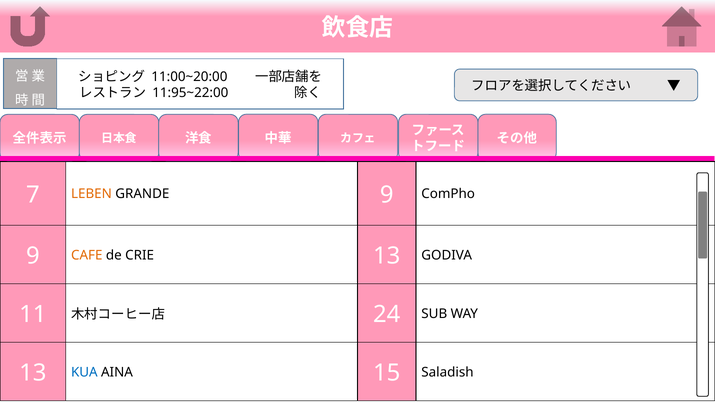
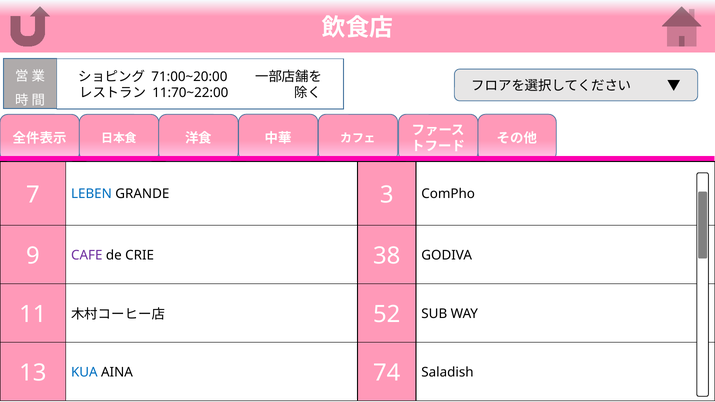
11:00~20:00: 11:00~20:00 -> 71:00~20:00
11:95~22:00: 11:95~22:00 -> 11:70~22:00
LEBEN colour: orange -> blue
GRANDE 9: 9 -> 3
CAFE colour: orange -> purple
CRIE 13: 13 -> 38
24: 24 -> 52
15: 15 -> 74
